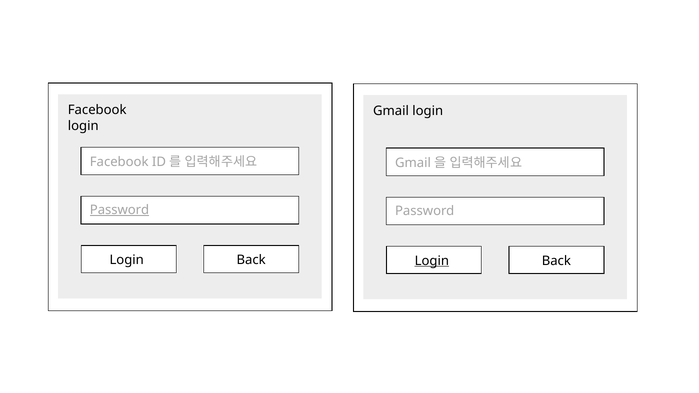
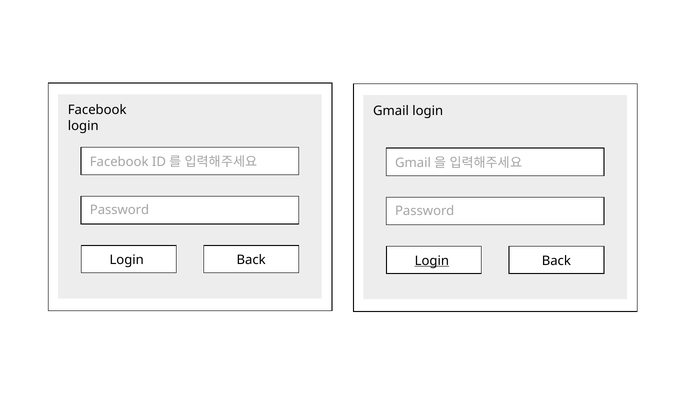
Password at (119, 210) underline: present -> none
